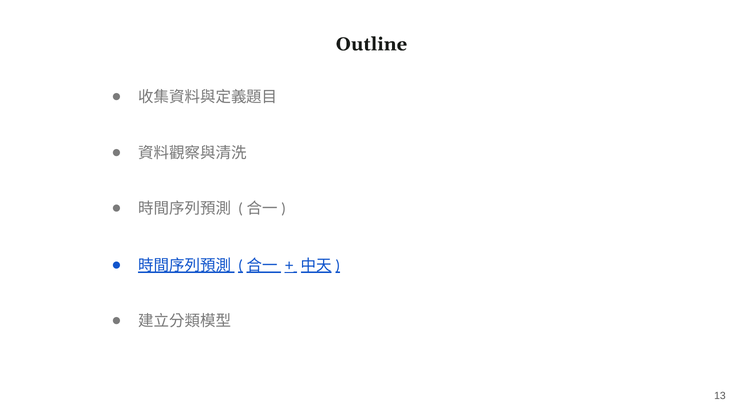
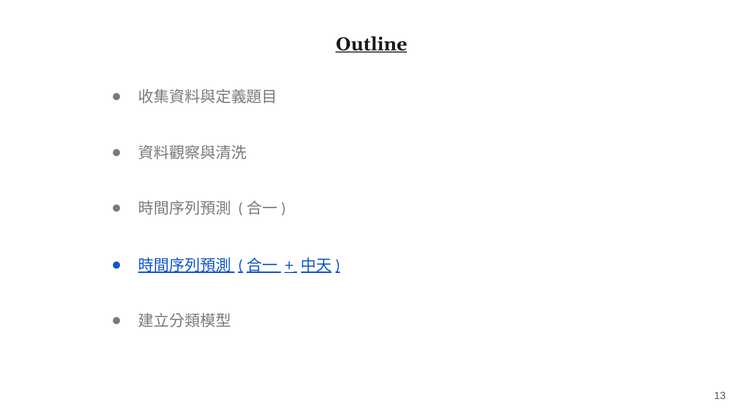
Outline underline: none -> present
